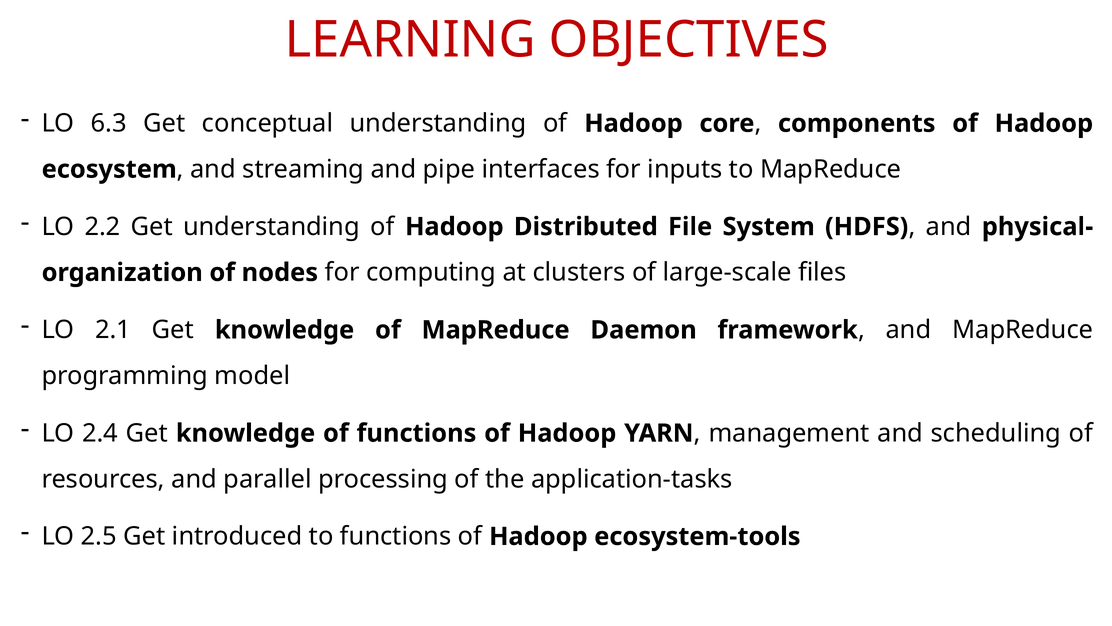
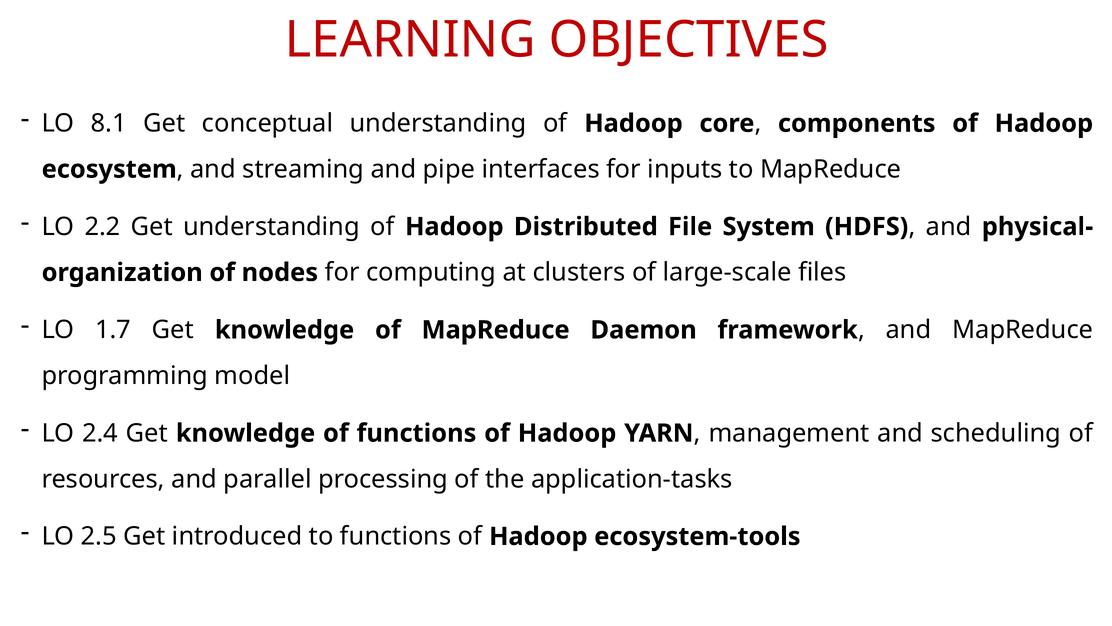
6.3: 6.3 -> 8.1
2.1: 2.1 -> 1.7
